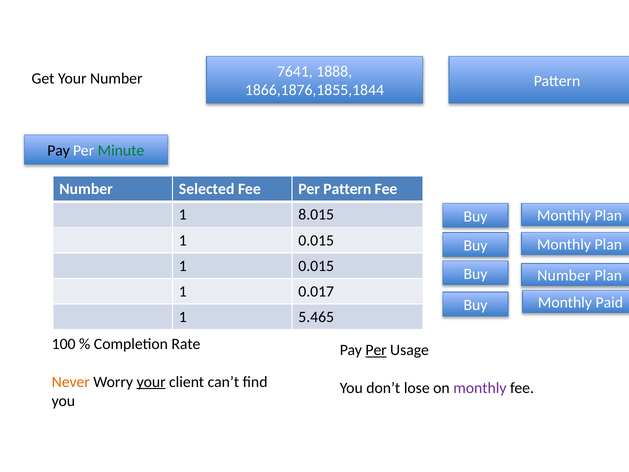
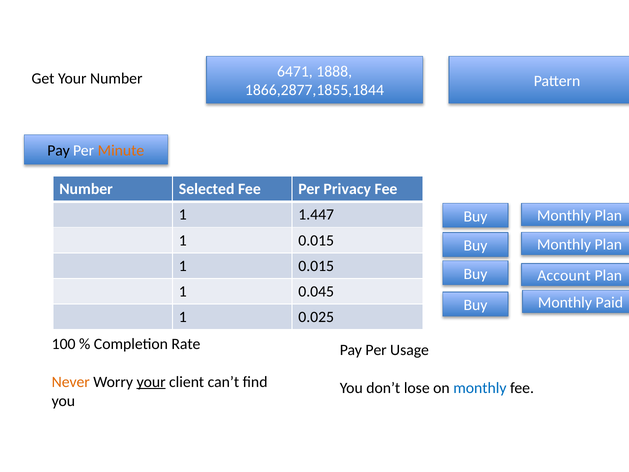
7641: 7641 -> 6471
1866,1876,1855,1844: 1866,1876,1855,1844 -> 1866,2877,1855,1844
Minute colour: green -> orange
Per Pattern: Pattern -> Privacy
8.015: 8.015 -> 1.447
Number at (564, 276): Number -> Account
0.017: 0.017 -> 0.045
5.465: 5.465 -> 0.025
Per at (376, 350) underline: present -> none
monthly at (480, 388) colour: purple -> blue
